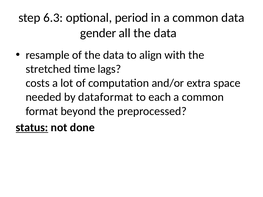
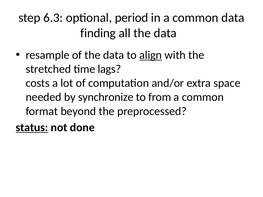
gender: gender -> finding
align underline: none -> present
dataformat: dataformat -> synchronize
each: each -> from
